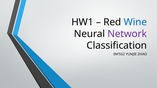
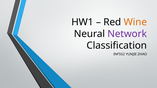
Wine colour: blue -> orange
